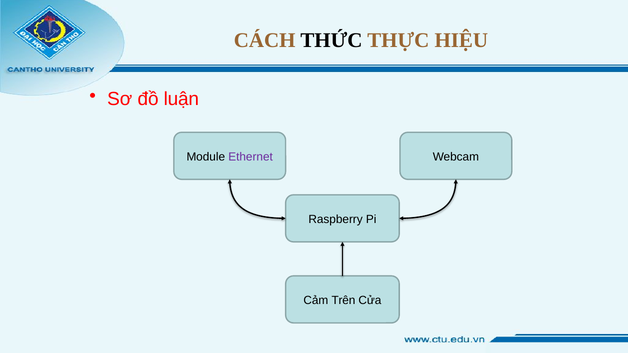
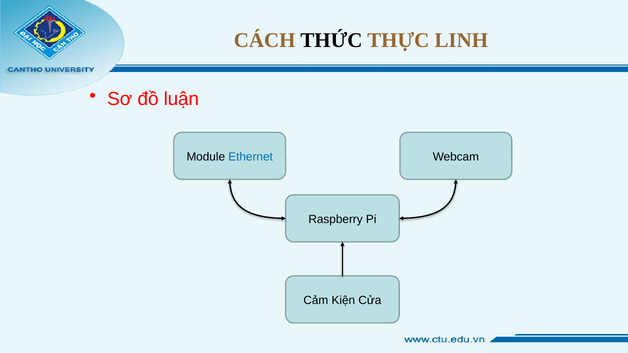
HIỆU: HIỆU -> LINH
Ethernet colour: purple -> blue
Trên: Trên -> Kiện
